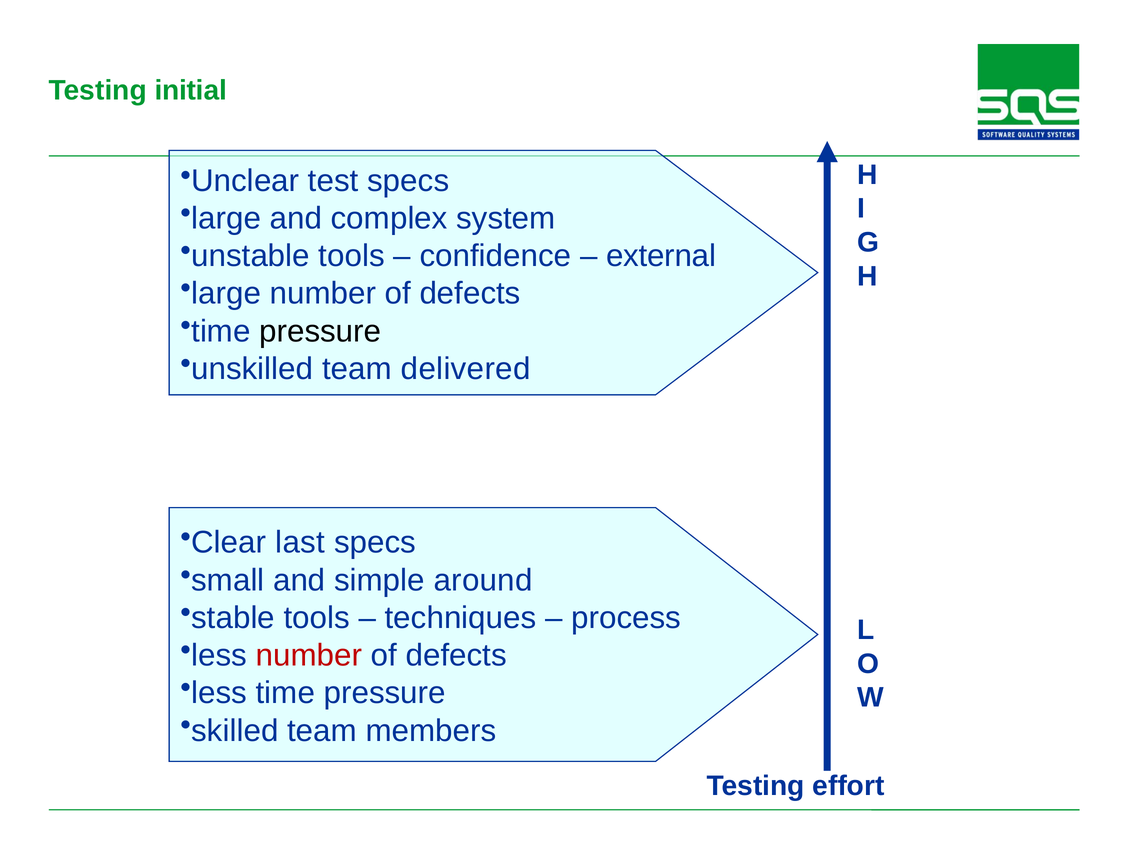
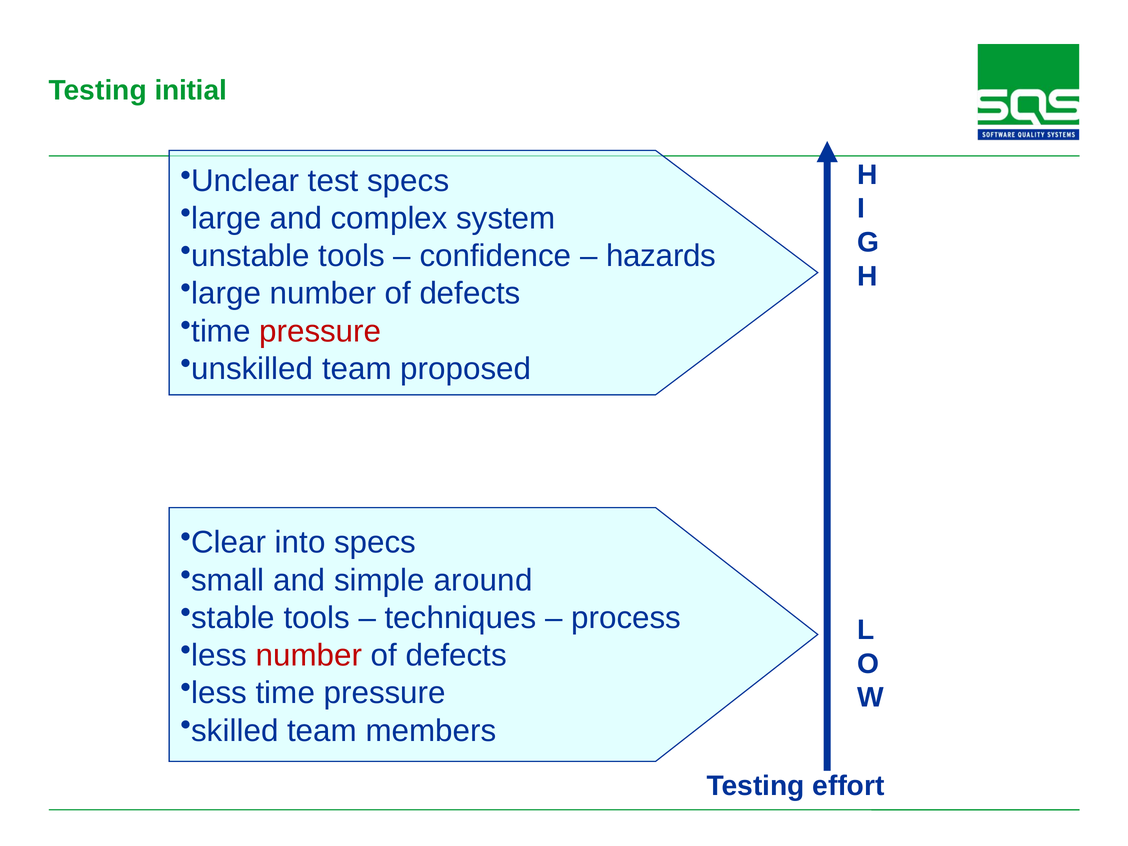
external: external -> hazards
pressure at (320, 331) colour: black -> red
delivered: delivered -> proposed
last: last -> into
